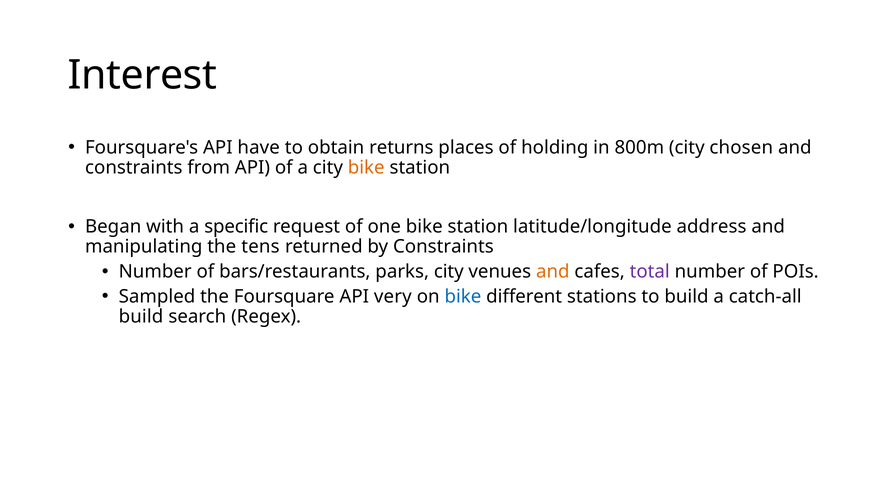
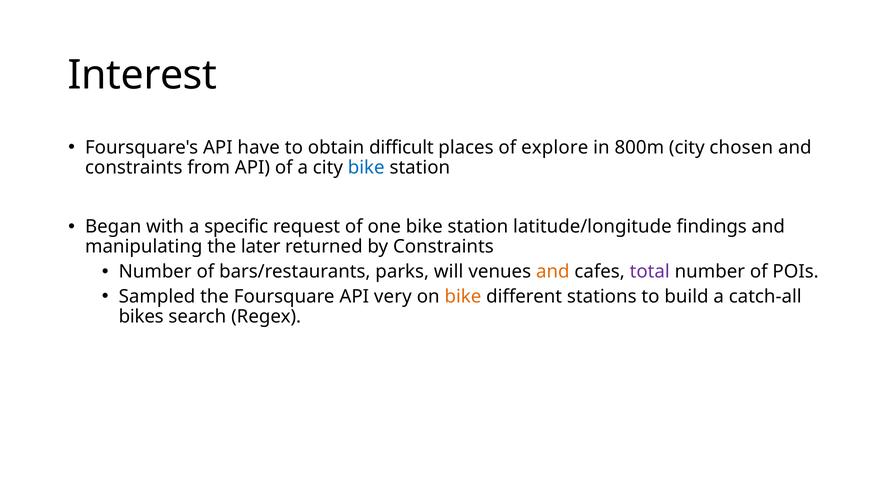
returns: returns -> difficult
holding: holding -> explore
bike at (366, 168) colour: orange -> blue
address: address -> findings
tens: tens -> later
parks city: city -> will
bike at (463, 296) colour: blue -> orange
build at (141, 317): build -> bikes
